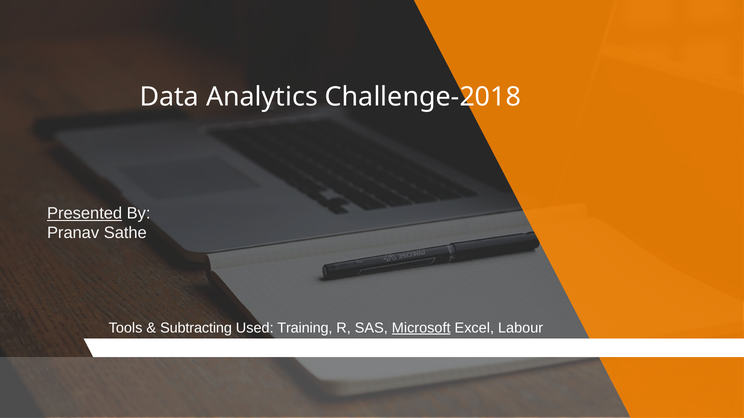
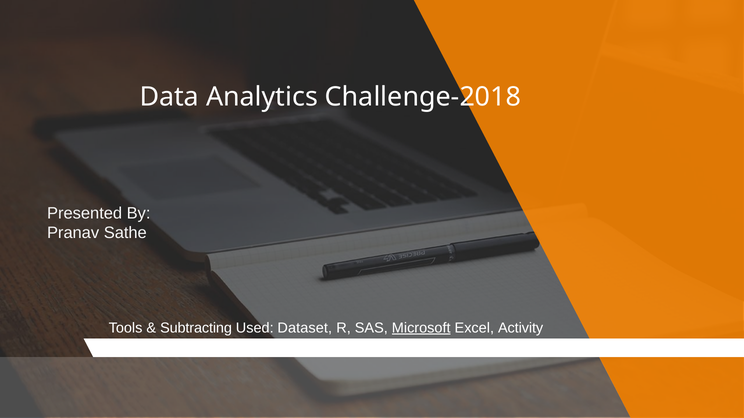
Presented underline: present -> none
Training: Training -> Dataset
Labour: Labour -> Activity
